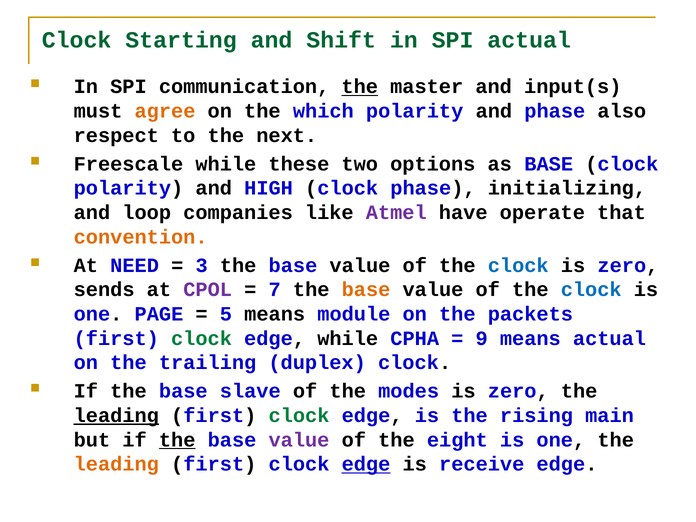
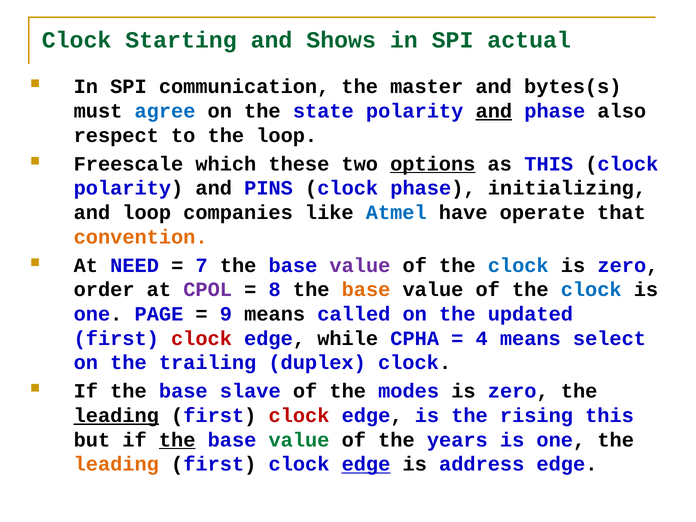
Shift: Shift -> Shows
the at (360, 87) underline: present -> none
input(s: input(s -> bytes(s
agree colour: orange -> blue
which: which -> state
and at (494, 111) underline: none -> present
the next: next -> loop
Freescale while: while -> which
options underline: none -> present
as BASE: BASE -> THIS
HIGH: HIGH -> PINS
Atmel colour: purple -> blue
3: 3 -> 7
value at (360, 265) colour: black -> purple
sends: sends -> order
7: 7 -> 8
5: 5 -> 9
module: module -> called
packets: packets -> updated
clock at (202, 338) colour: green -> red
9: 9 -> 4
means actual: actual -> select
clock at (299, 416) colour: green -> red
rising main: main -> this
value at (299, 440) colour: purple -> green
eight: eight -> years
receive: receive -> address
